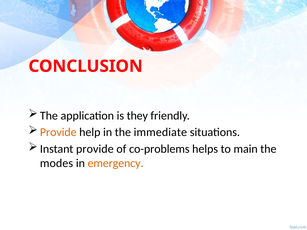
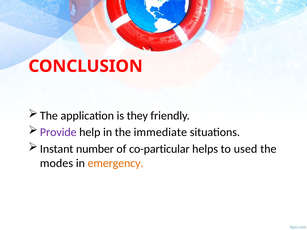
Provide at (58, 132) colour: orange -> purple
Instant provide: provide -> number
co-problems: co-problems -> co-particular
main: main -> used
